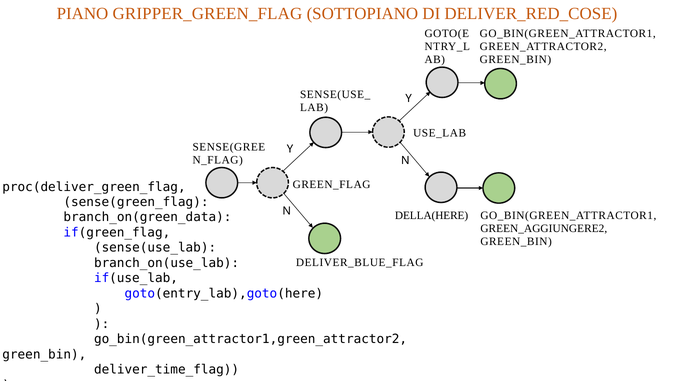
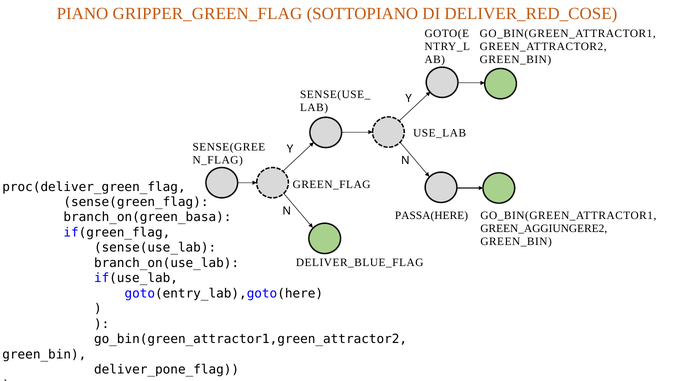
DELLA(HERE: DELLA(HERE -> PASSA(HERE
branch_on(green_data: branch_on(green_data -> branch_on(green_basa
deliver_time_flag: deliver_time_flag -> deliver_pone_flag
